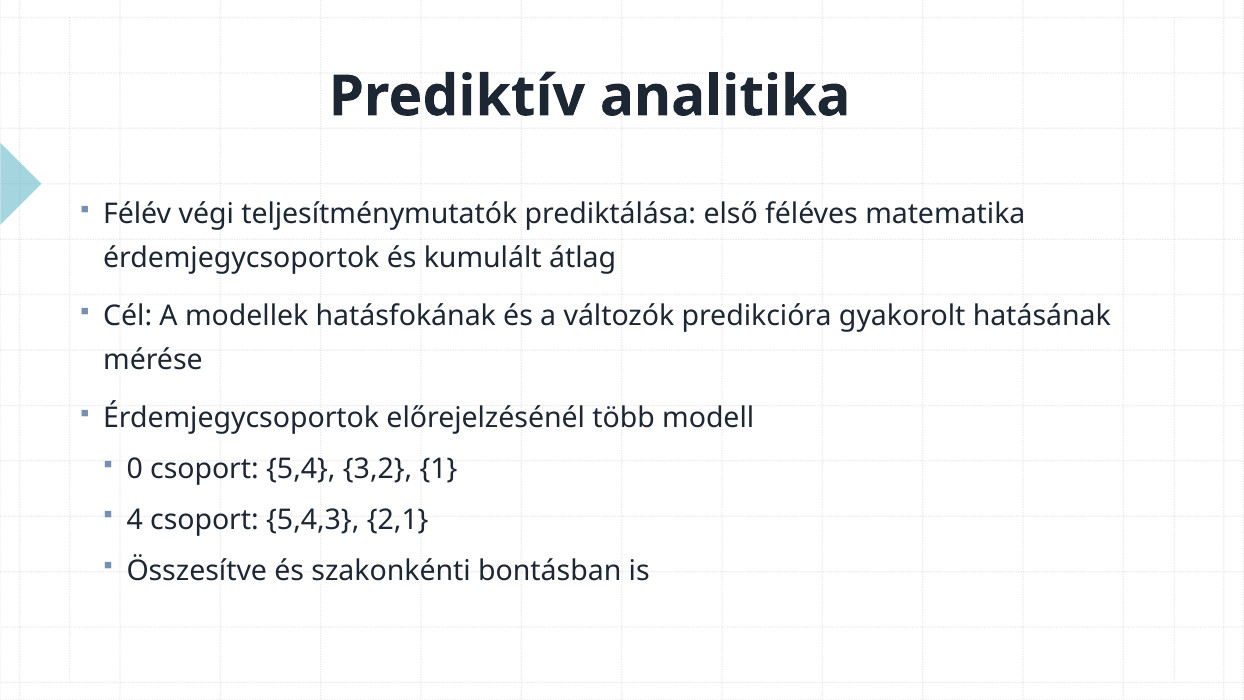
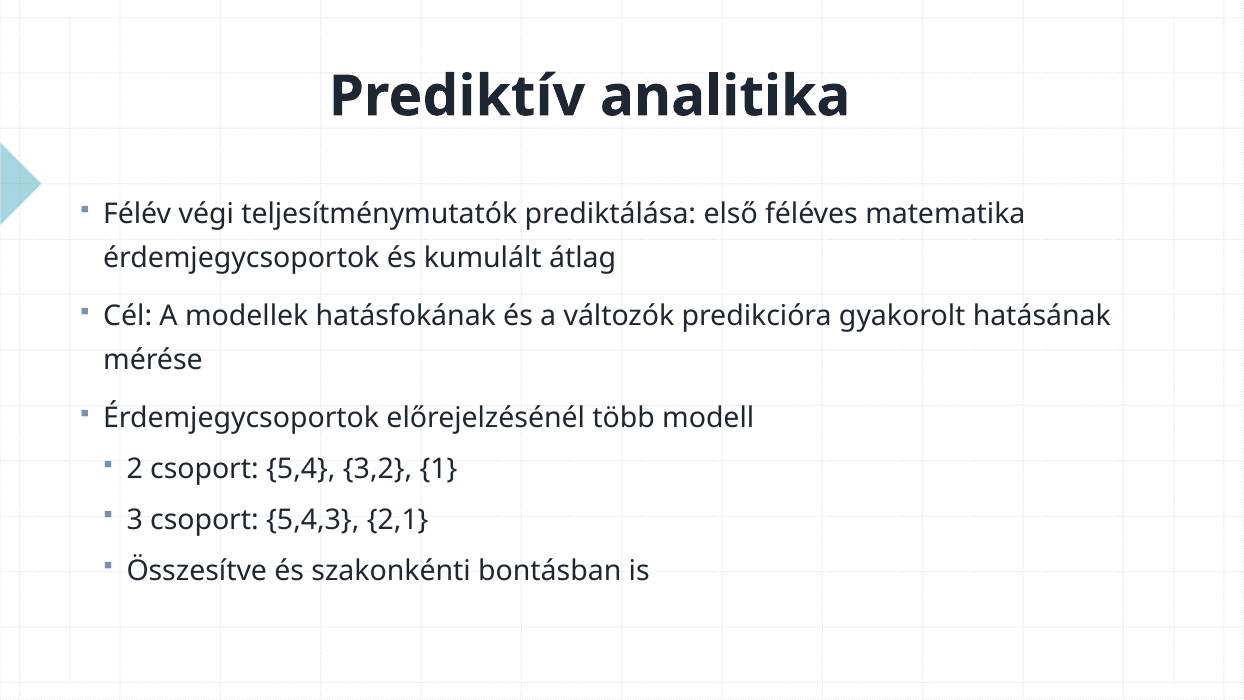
0: 0 -> 2
4: 4 -> 3
